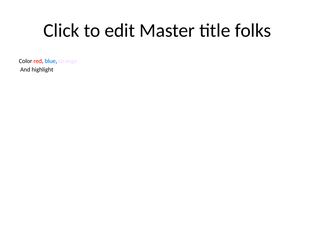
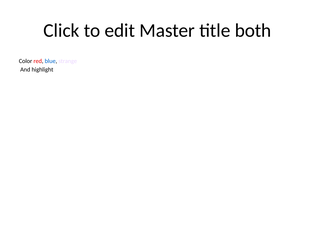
folks: folks -> both
